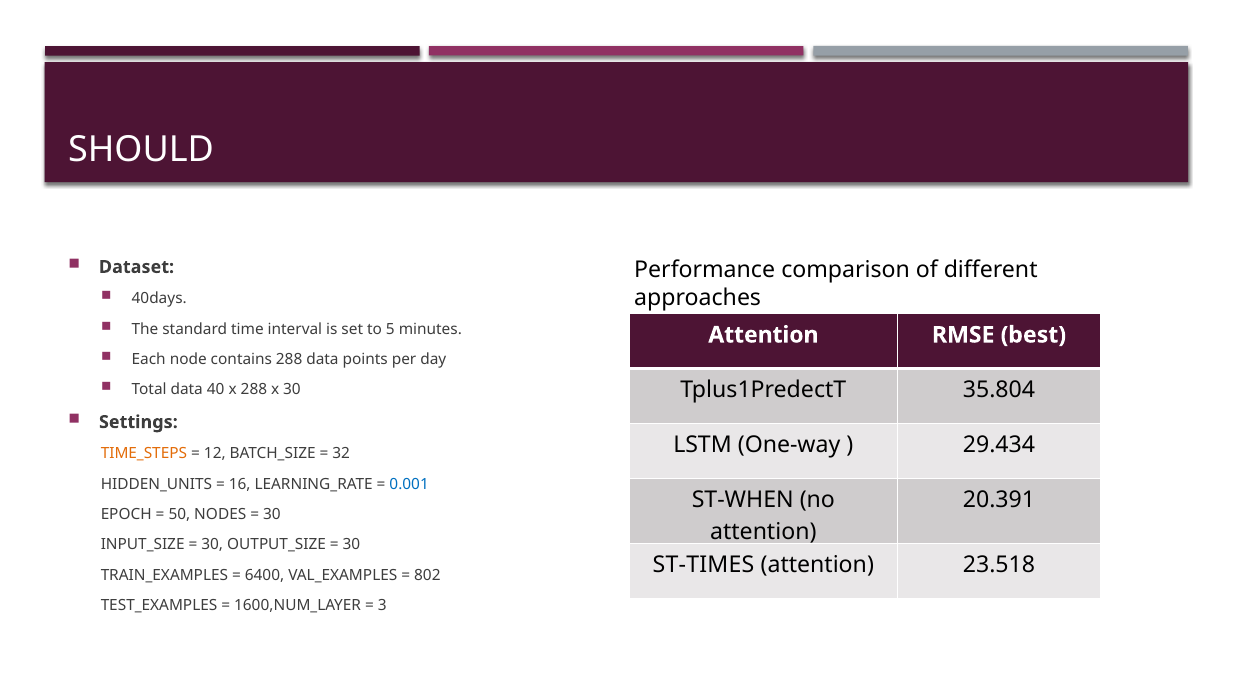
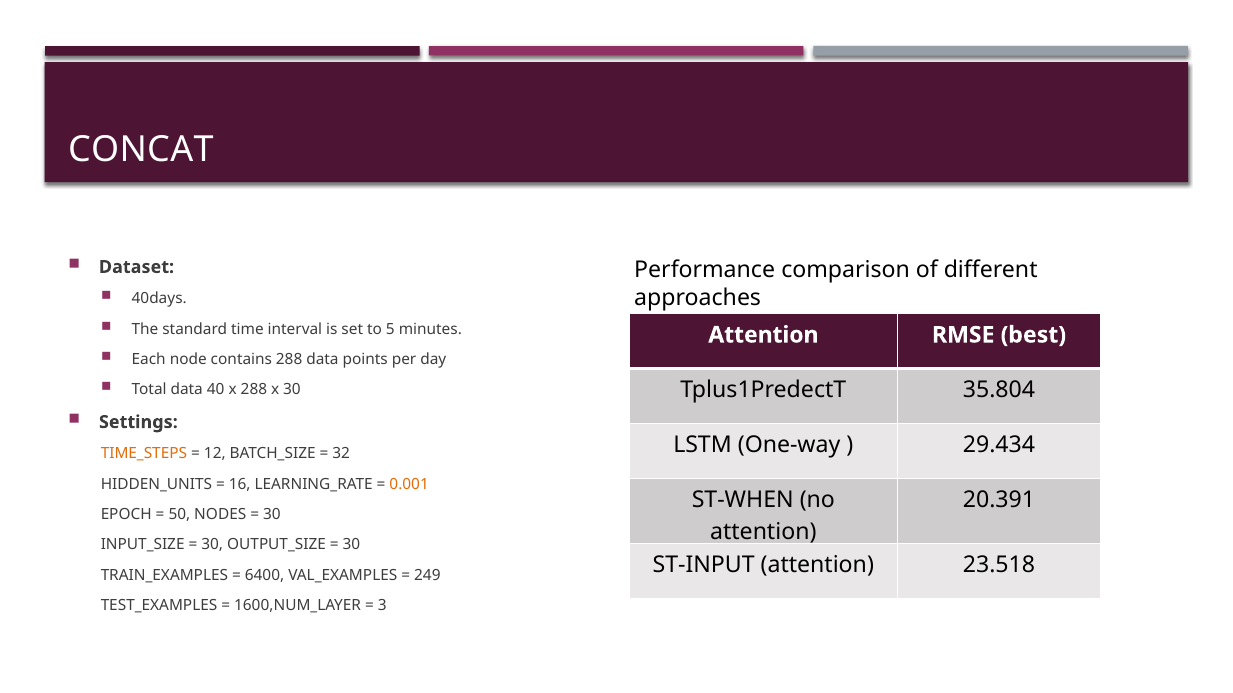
SHOULD: SHOULD -> CONCAT
0.001 colour: blue -> orange
ST-TIMES: ST-TIMES -> ST-INPUT
802: 802 -> 249
